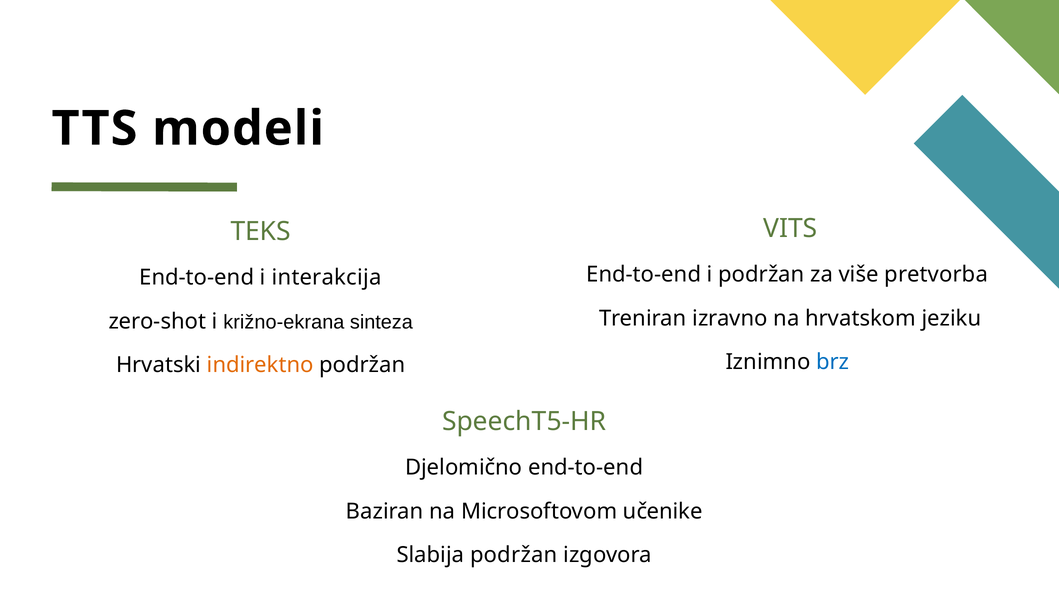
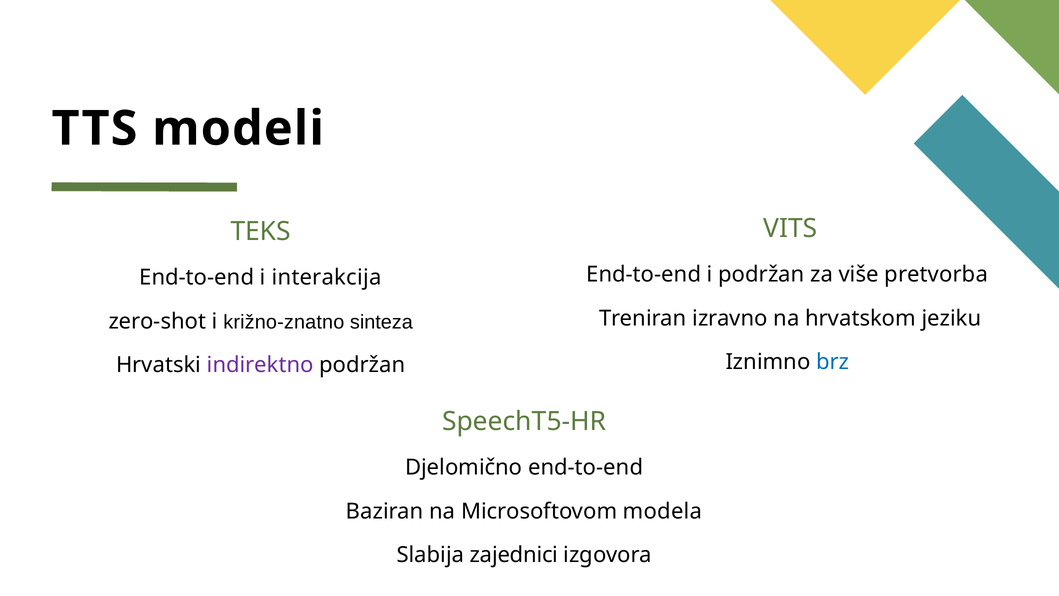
križno-ekrana: križno-ekrana -> križno-znatno
indirektno colour: orange -> purple
učenike: učenike -> modela
Slabija podržan: podržan -> zajednici
